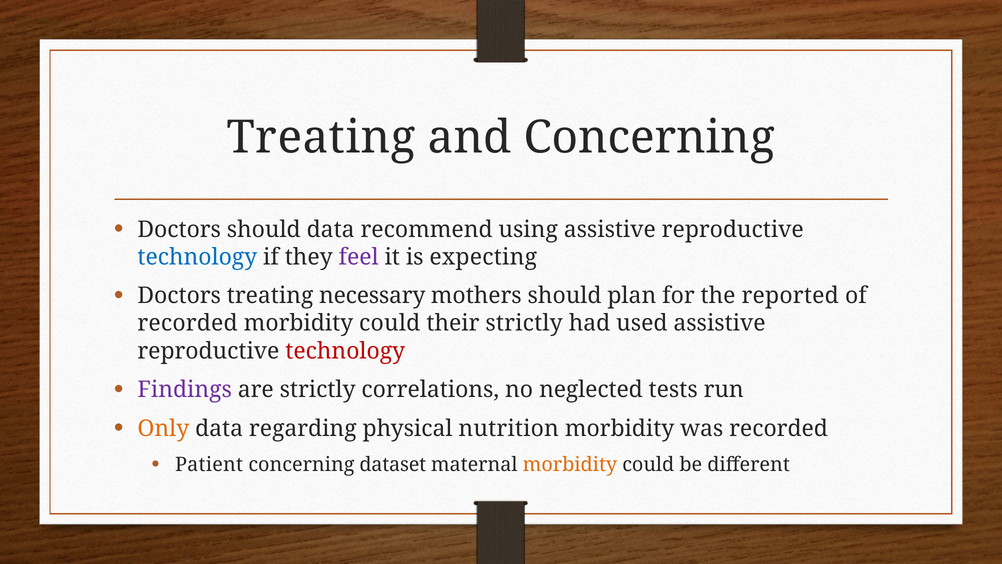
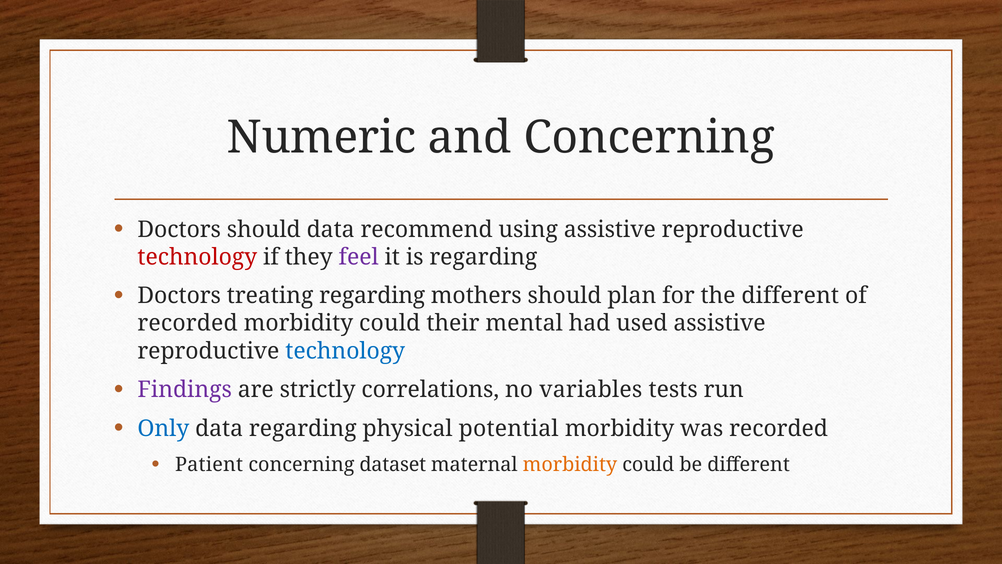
Treating at (321, 137): Treating -> Numeric
technology at (197, 257) colour: blue -> red
is expecting: expecting -> regarding
treating necessary: necessary -> regarding
the reported: reported -> different
their strictly: strictly -> mental
technology at (345, 351) colour: red -> blue
neglected: neglected -> variables
Only colour: orange -> blue
nutrition: nutrition -> potential
